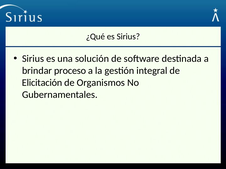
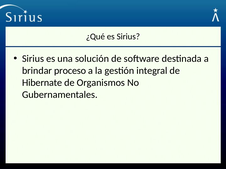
Elicitación: Elicitación -> Hibernate
